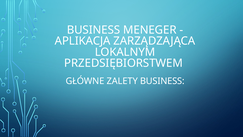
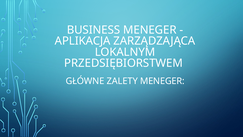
ZALETY BUSINESS: BUSINESS -> MENEGER
